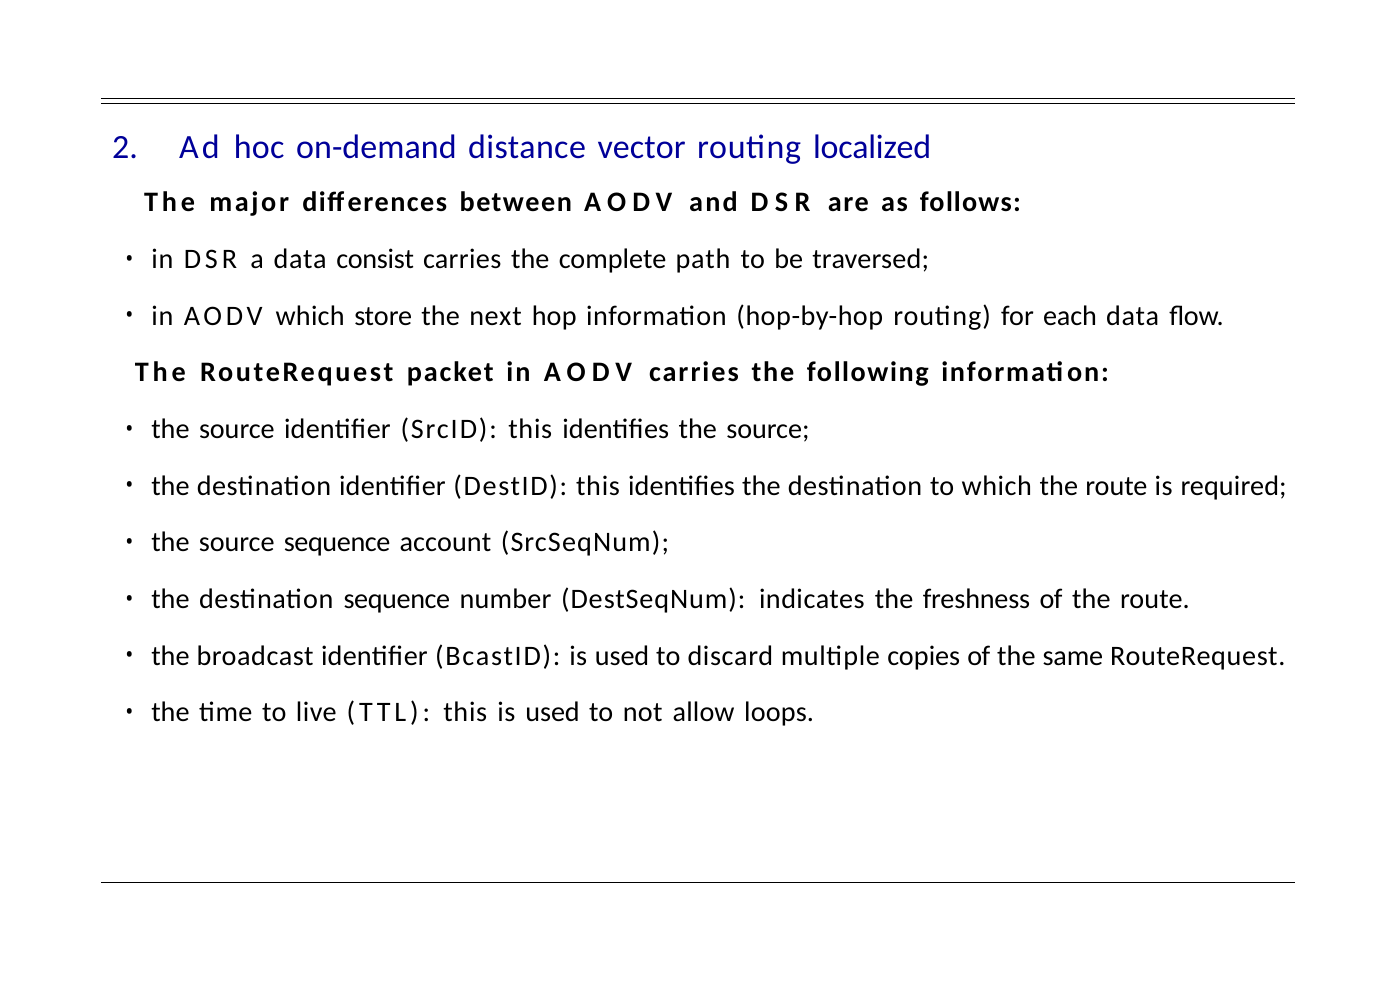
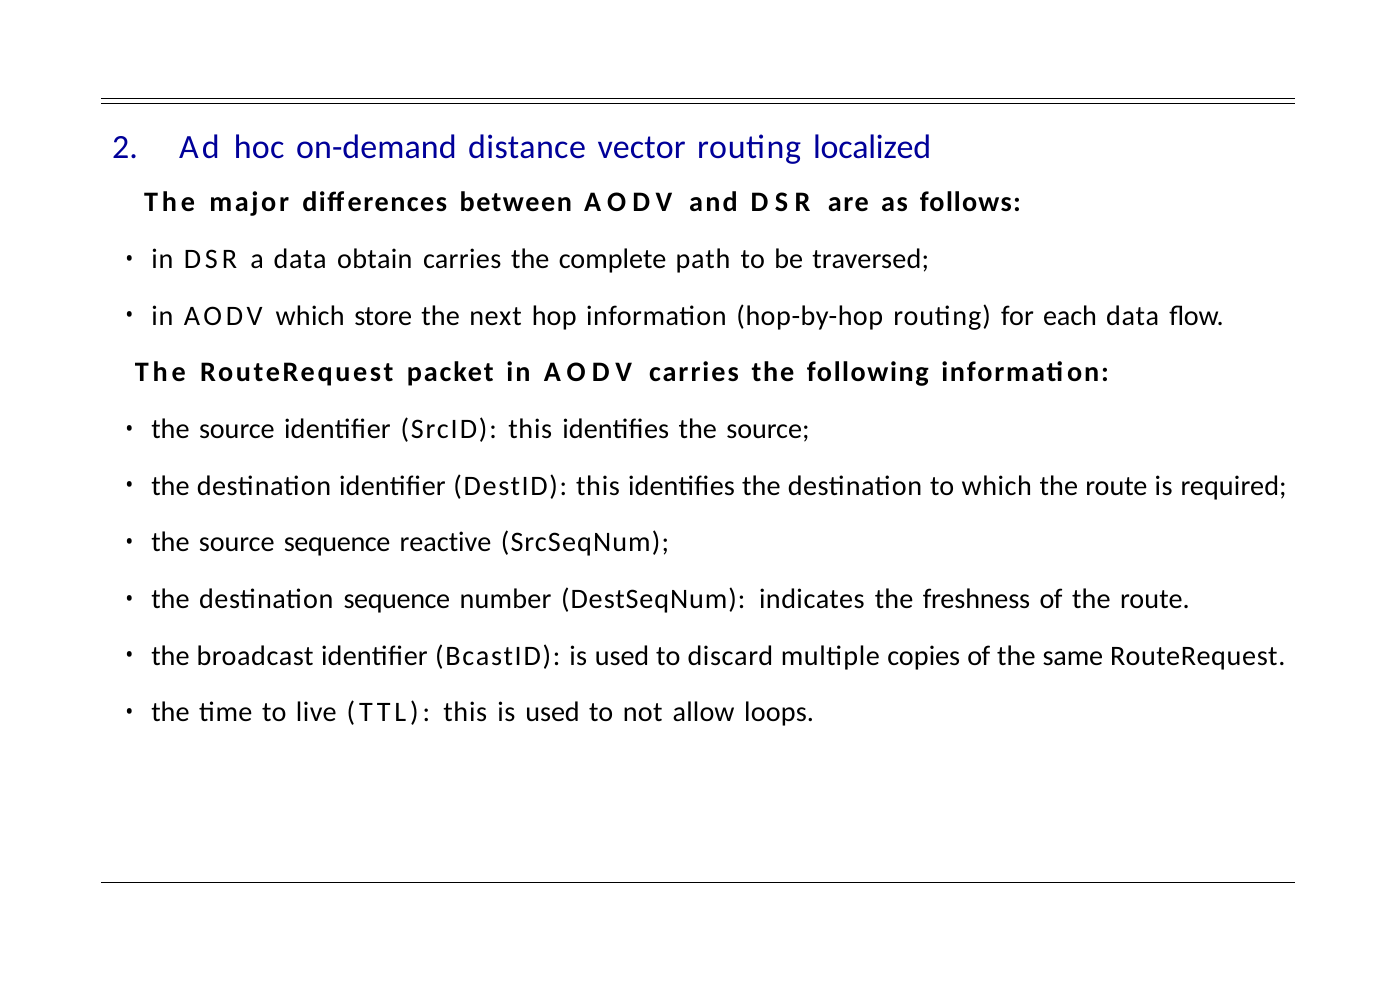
consist: consist -> obtain
account: account -> reactive
